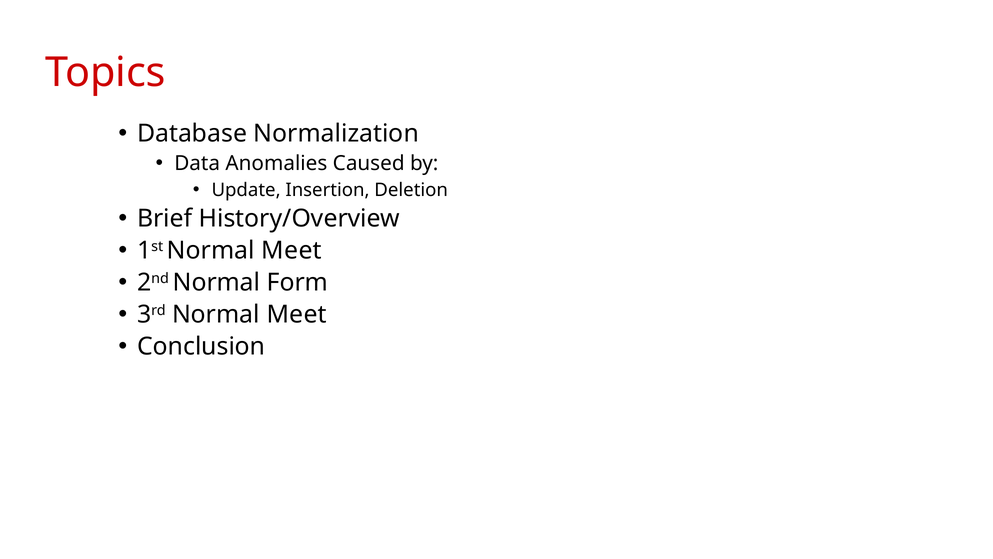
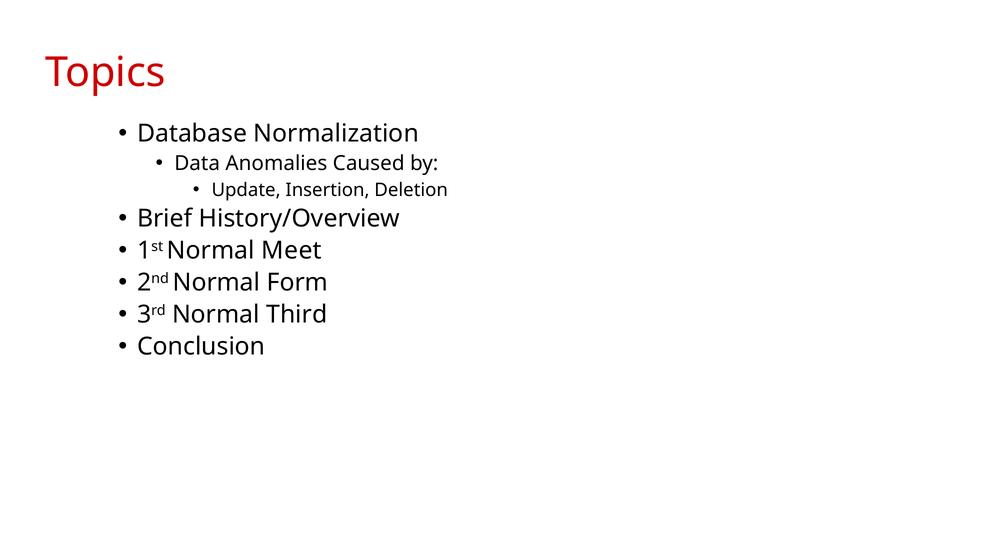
3rd Normal Meet: Meet -> Third
